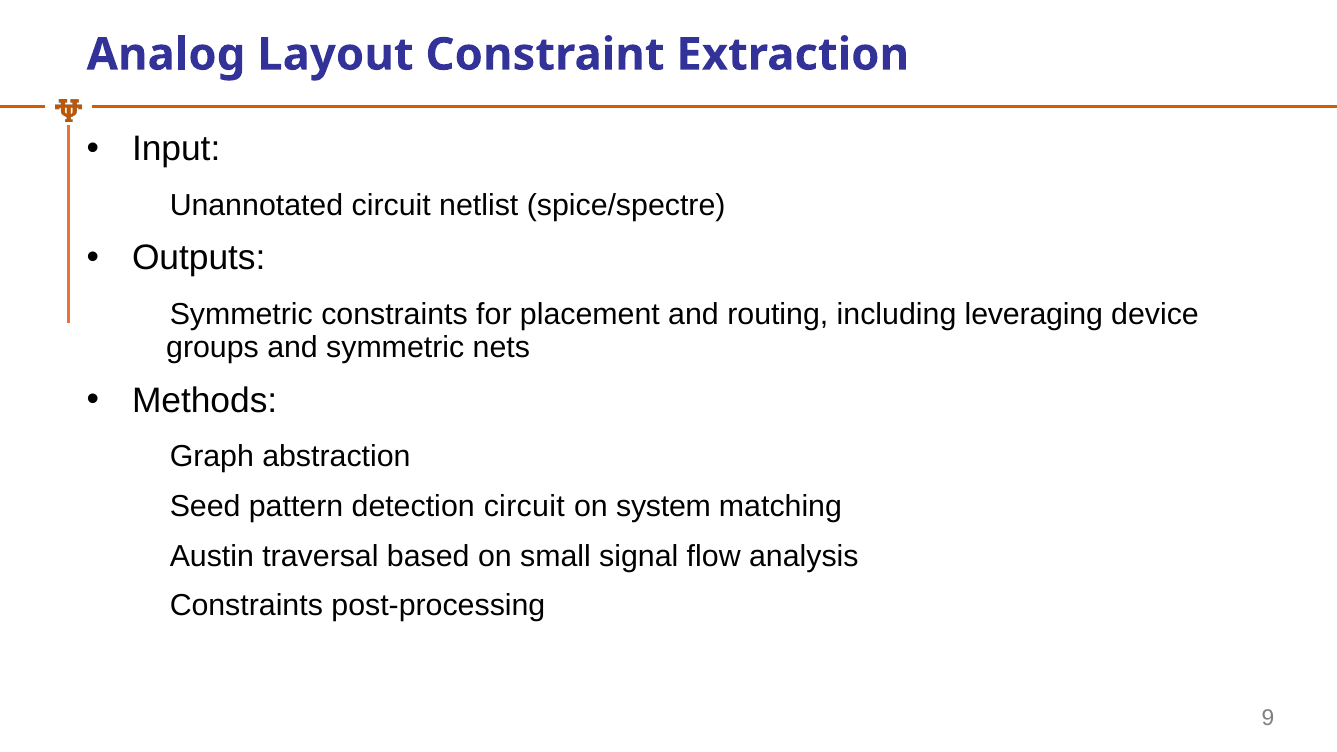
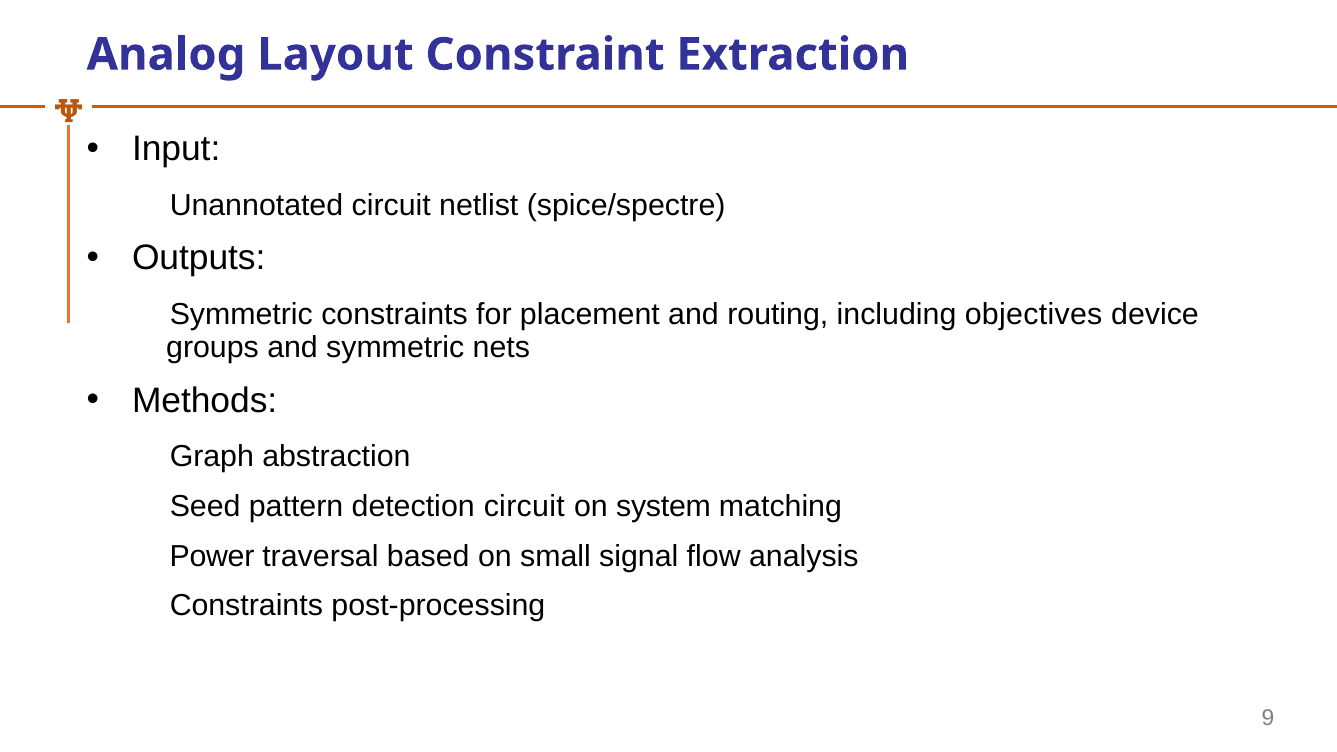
leveraging: leveraging -> objectives
Austin: Austin -> Power
